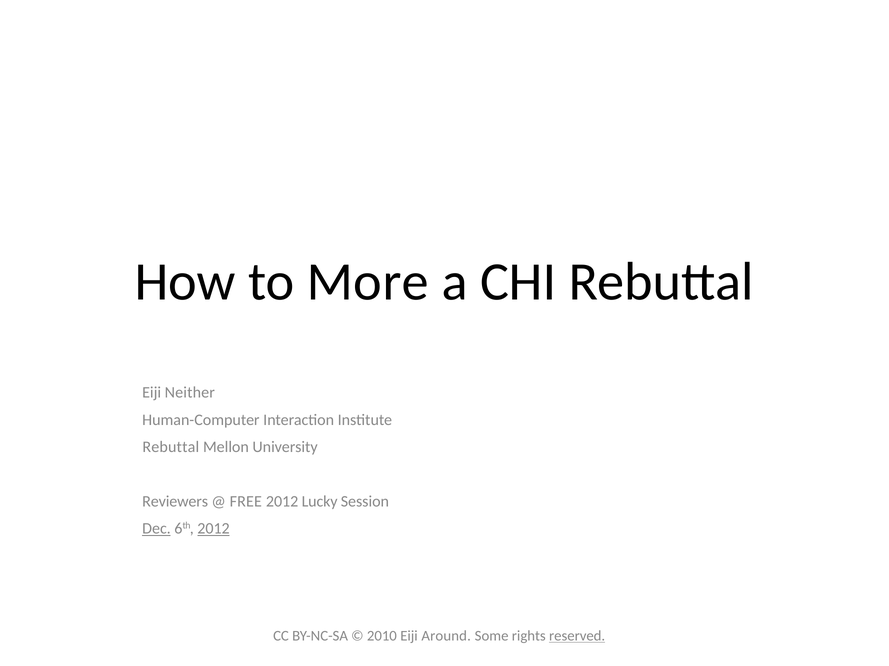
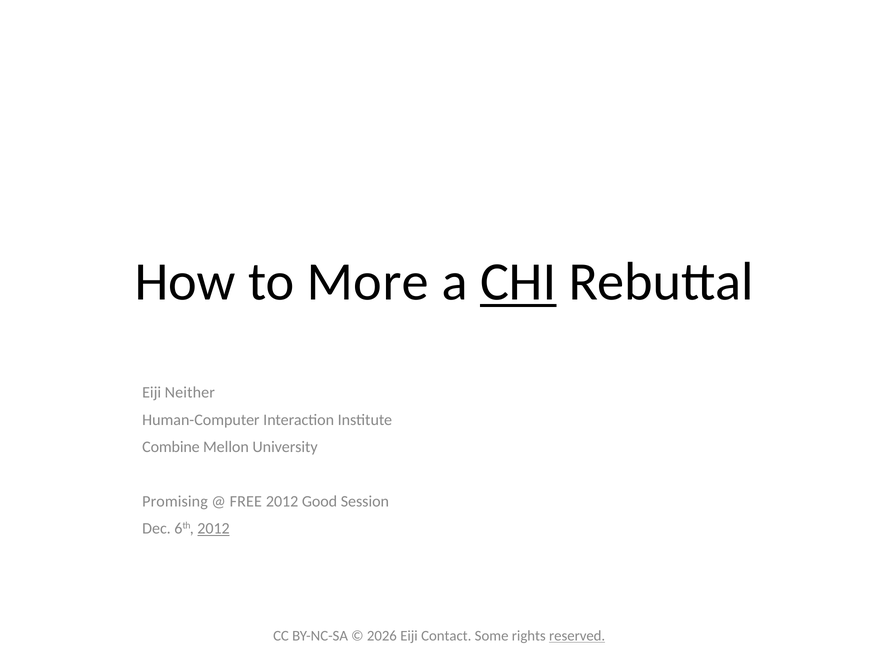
CHI underline: none -> present
Rebuttal at (171, 447): Rebuttal -> Combine
Reviewers: Reviewers -> Promising
Lucky: Lucky -> Good
Dec underline: present -> none
2010: 2010 -> 2026
Around: Around -> Contact
